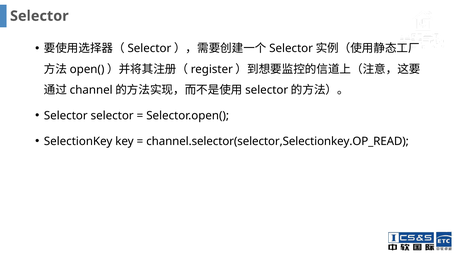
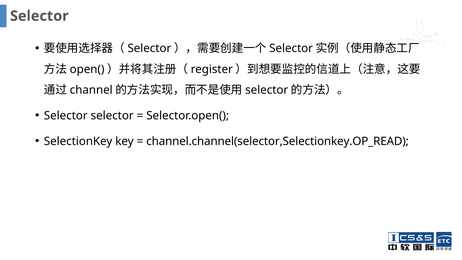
channel.selector(selector,Selectionkey.OP_READ: channel.selector(selector,Selectionkey.OP_READ -> channel.channel(selector,Selectionkey.OP_READ
